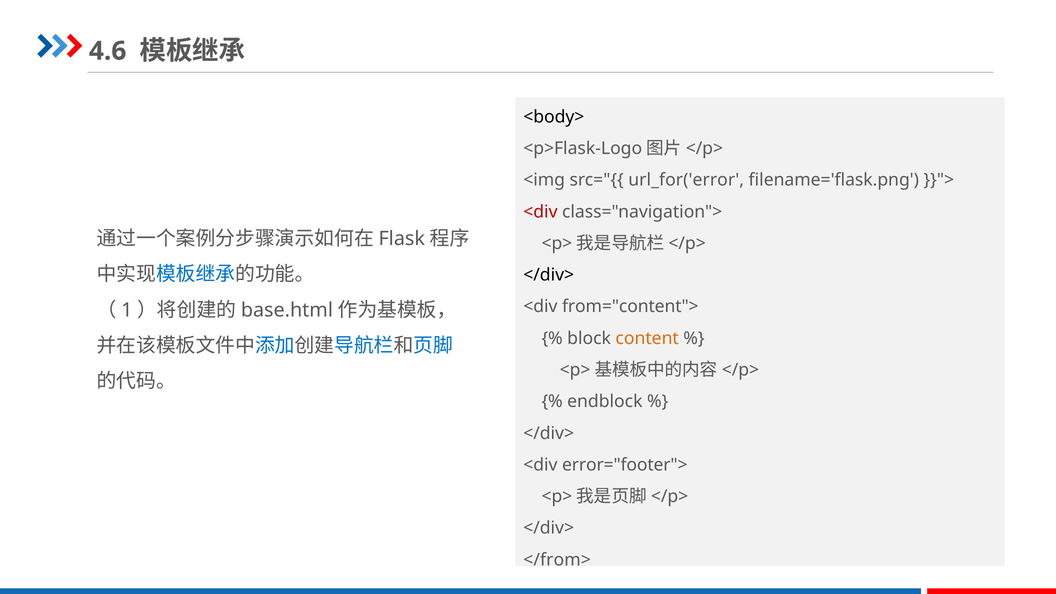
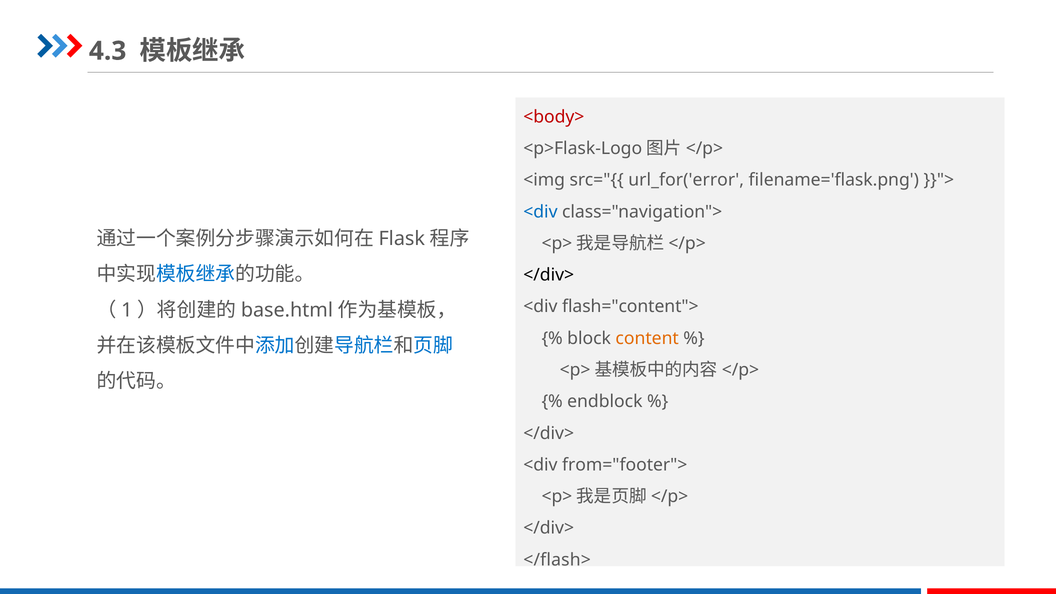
4.6: 4.6 -> 4.3
<body> colour: black -> red
<div at (540, 212) colour: red -> blue
from="content">: from="content"> -> flash="content">
error="footer">: error="footer"> -> from="footer">
</from>: </from> -> </flash>
